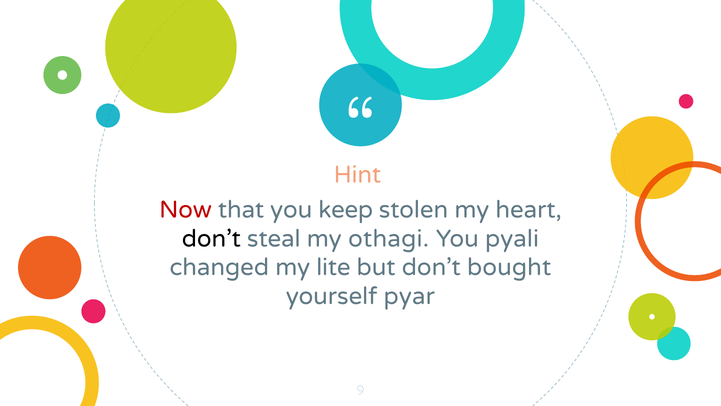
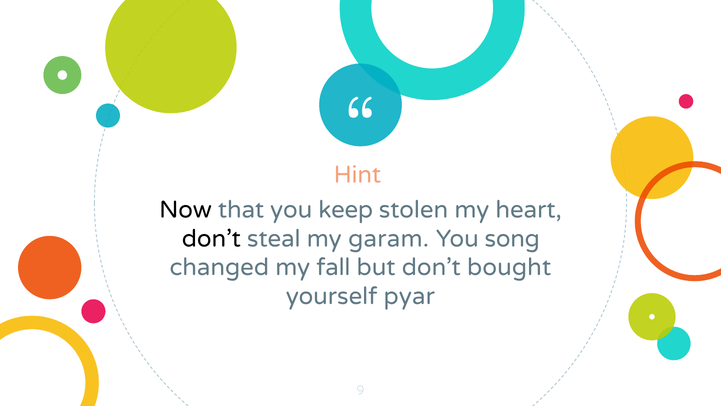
Now colour: red -> black
othagi: othagi -> garam
pyali: pyali -> song
lite: lite -> fall
